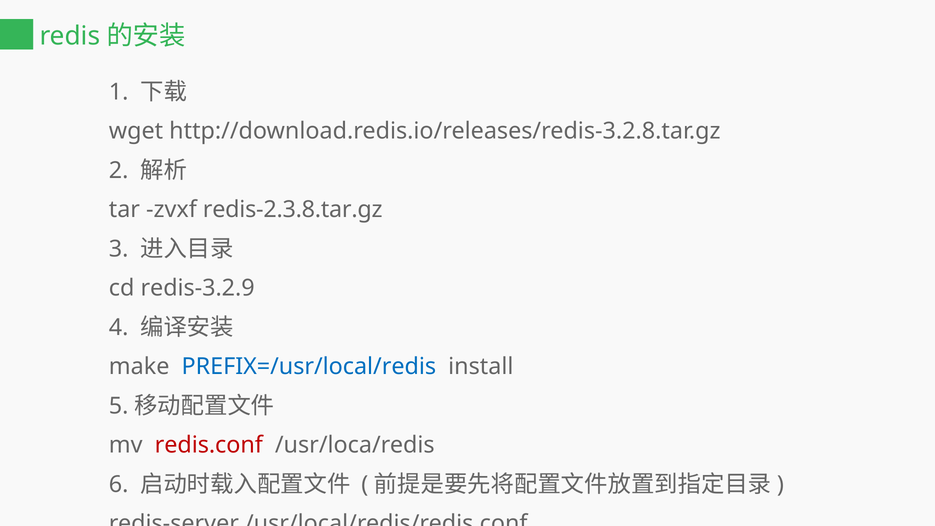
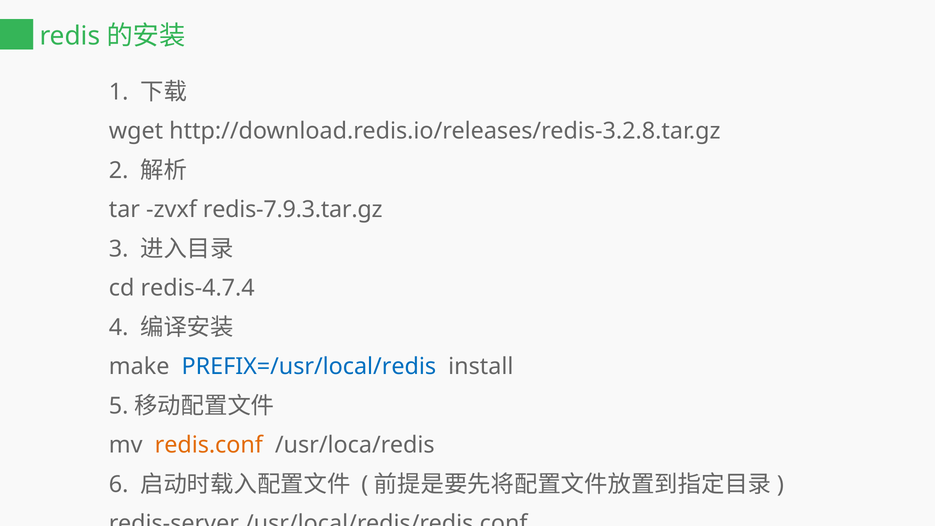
redis-2.3.8.tar.gz: redis-2.3.8.tar.gz -> redis-7.9.3.tar.gz
redis-3.2.9: redis-3.2.9 -> redis-4.7.4
redis.conf colour: red -> orange
